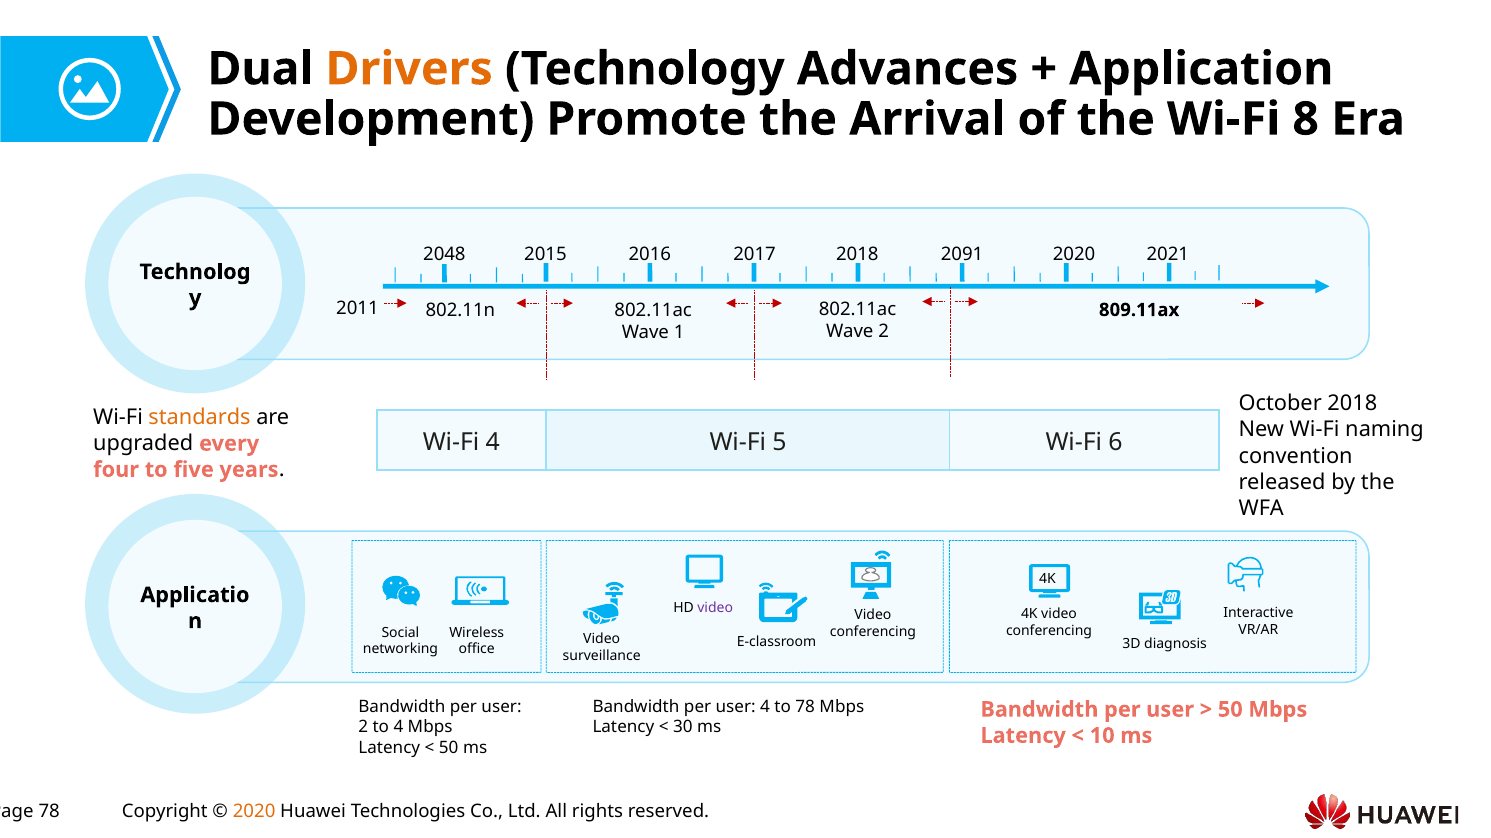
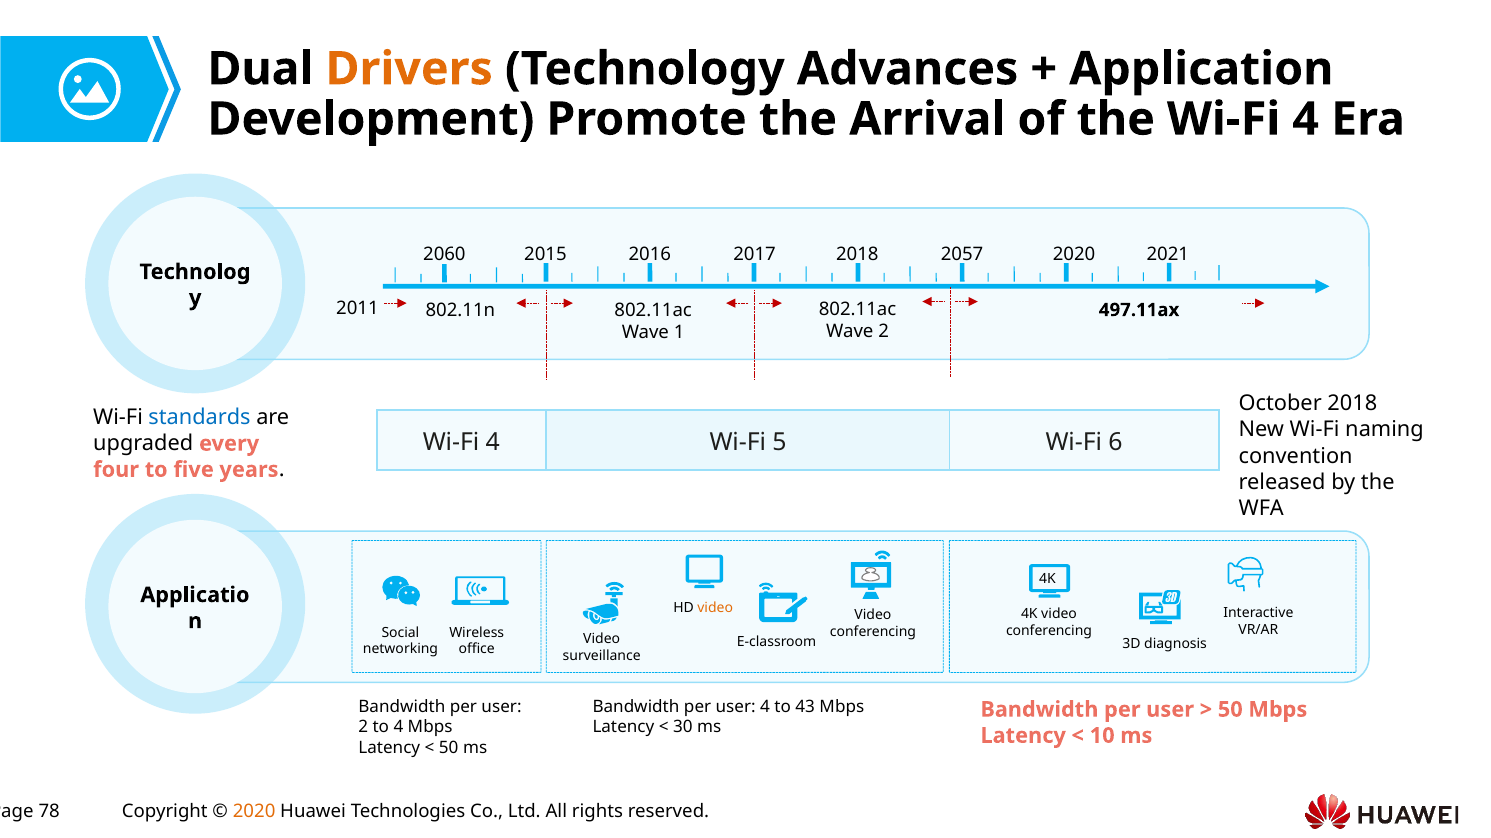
the Wi-Fi 8: 8 -> 4
2048: 2048 -> 2060
2091: 2091 -> 2057
809.11ax: 809.11ax -> 497.11ax
standards colour: orange -> blue
video at (715, 608) colour: purple -> orange
to 78: 78 -> 43
